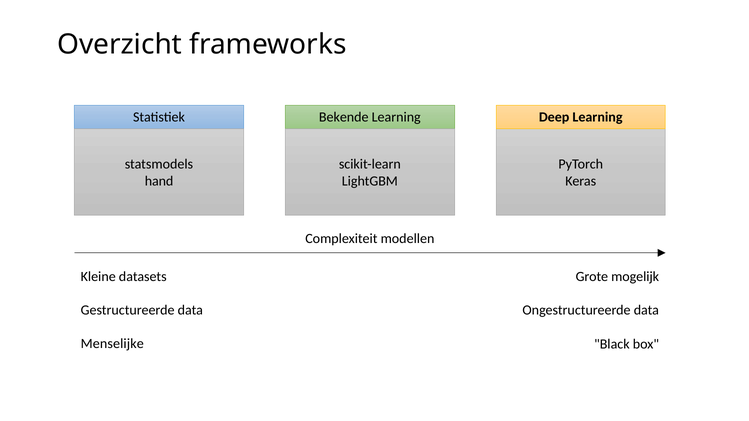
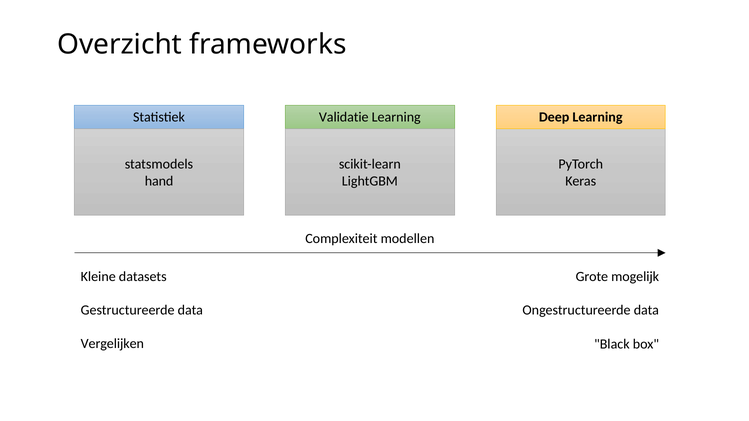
Bekende: Bekende -> Validatie
Menselijke: Menselijke -> Vergelijken
